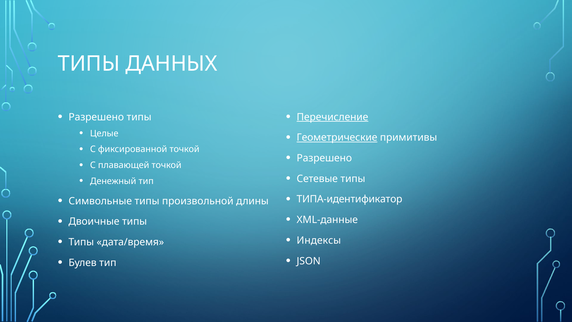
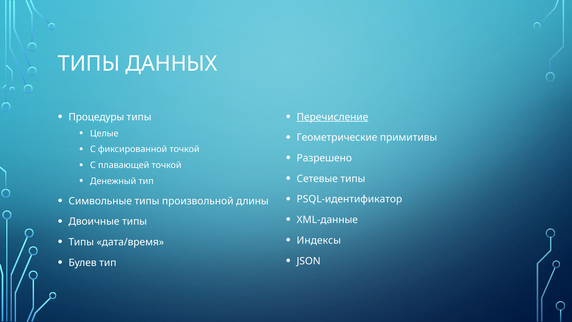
Разрешено at (96, 117): Разрешено -> Процедуры
Геометрические underline: present -> none
ТИПА-идентификатор: ТИПА-идентификатор -> PSQL-идентификатор
